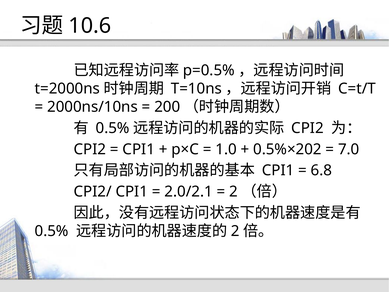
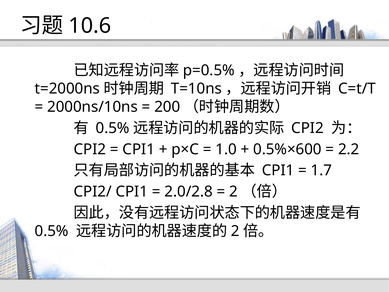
0.5%×202: 0.5%×202 -> 0.5%×600
7.0: 7.0 -> 2.2
6.8: 6.8 -> 1.7
2.0/2.1: 2.0/2.1 -> 2.0/2.8
